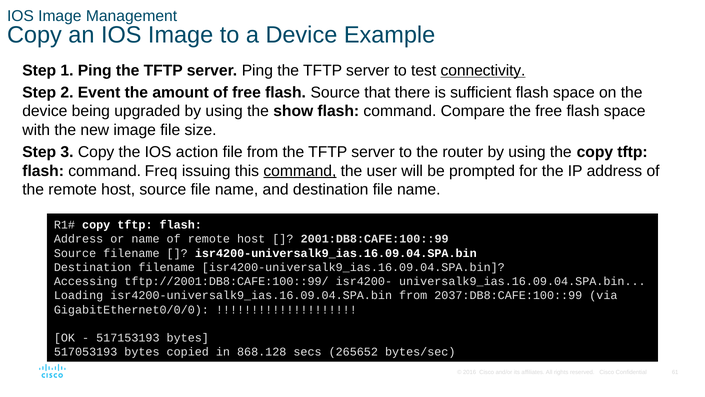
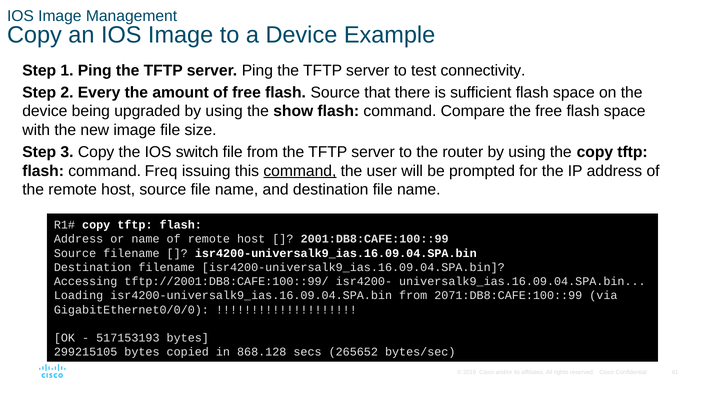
connectivity underline: present -> none
Event: Event -> Every
action: action -> switch
2037:DB8:CAFE:100::99: 2037:DB8:CAFE:100::99 -> 2071:DB8:CAFE:100::99
517053193: 517053193 -> 299215105
